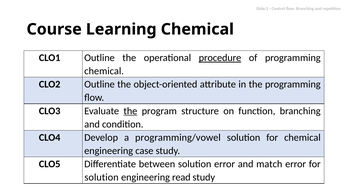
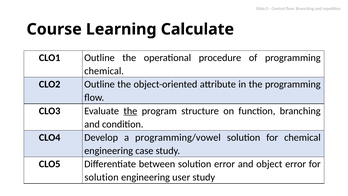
Learning Chemical: Chemical -> Calculate
procedure underline: present -> none
match: match -> object
read: read -> user
